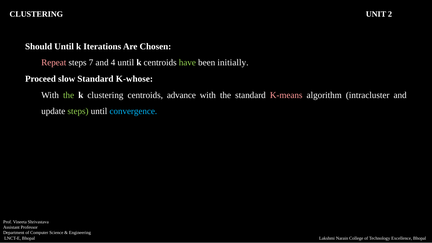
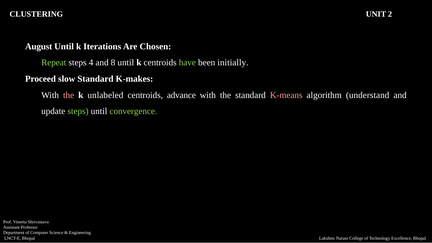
Should: Should -> August
Repeat colour: pink -> light green
7: 7 -> 4
4: 4 -> 8
K-whose: K-whose -> K-makes
the at (69, 95) colour: light green -> pink
k clustering: clustering -> unlabeled
intracluster: intracluster -> understand
convergence colour: light blue -> light green
